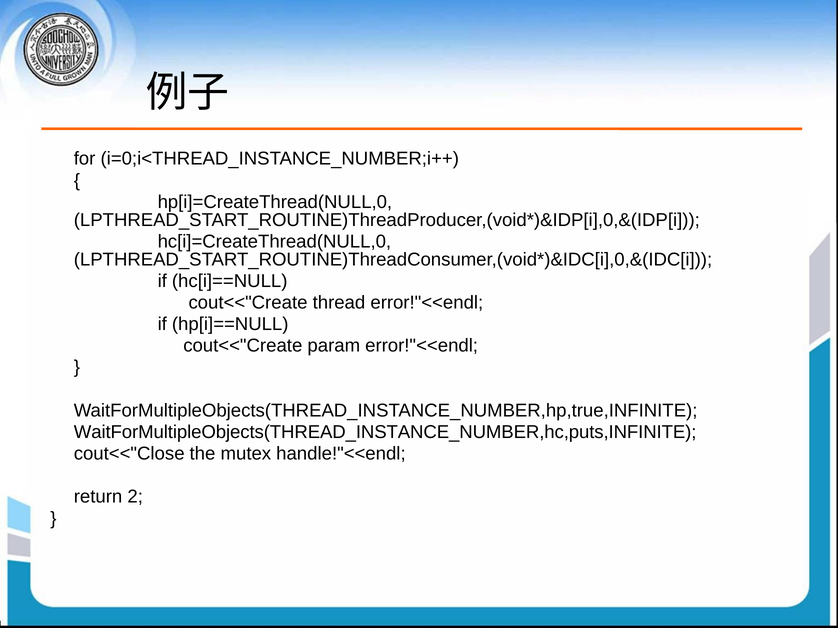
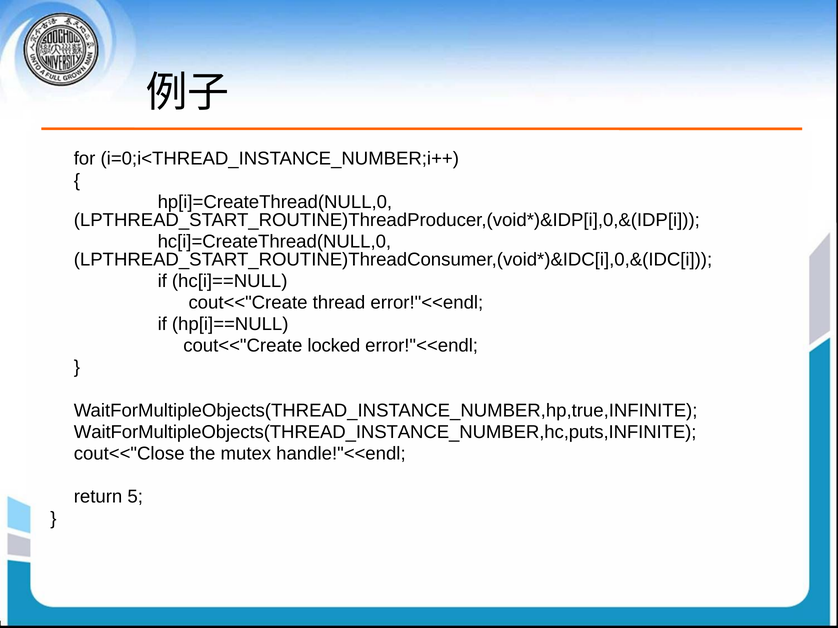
param: param -> locked
2: 2 -> 5
